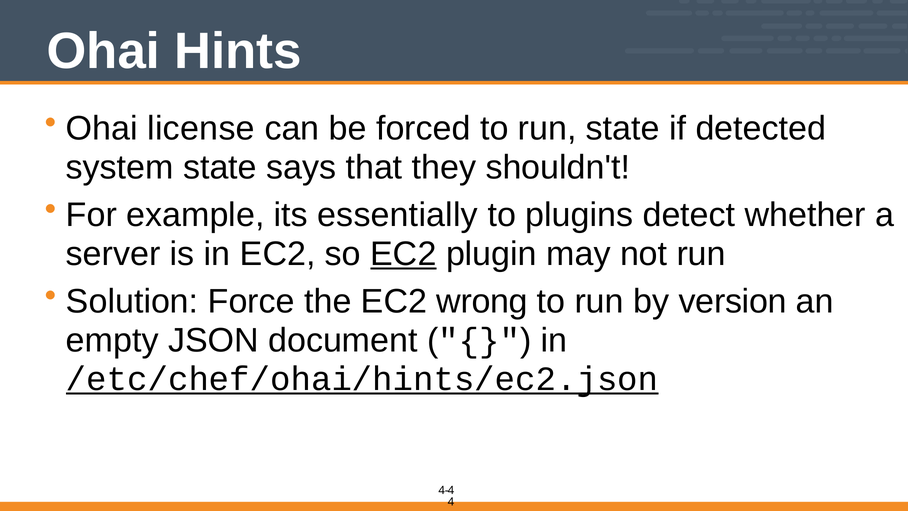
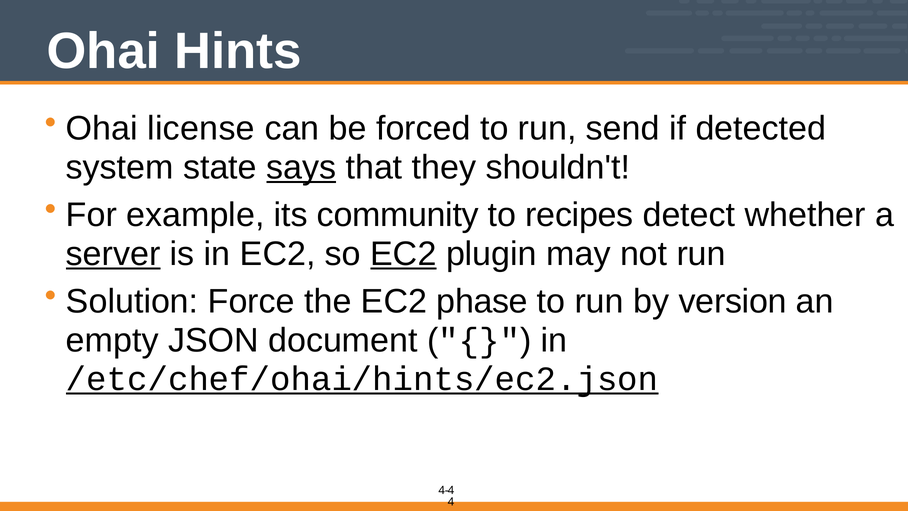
run state: state -> send
says underline: none -> present
essentially: essentially -> community
plugins: plugins -> recipes
server underline: none -> present
wrong: wrong -> phase
